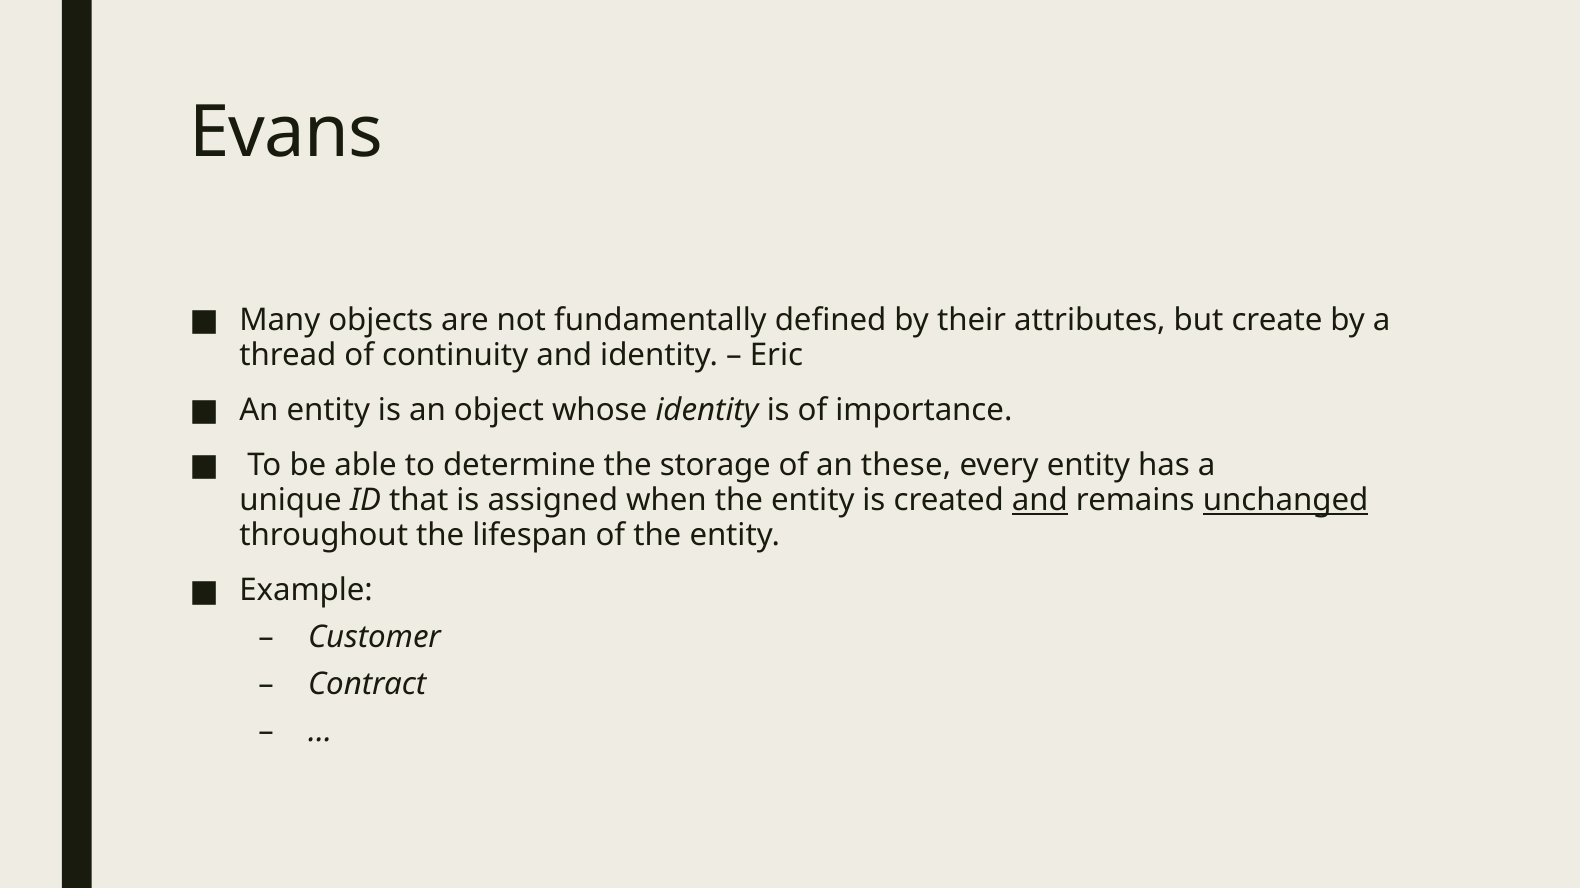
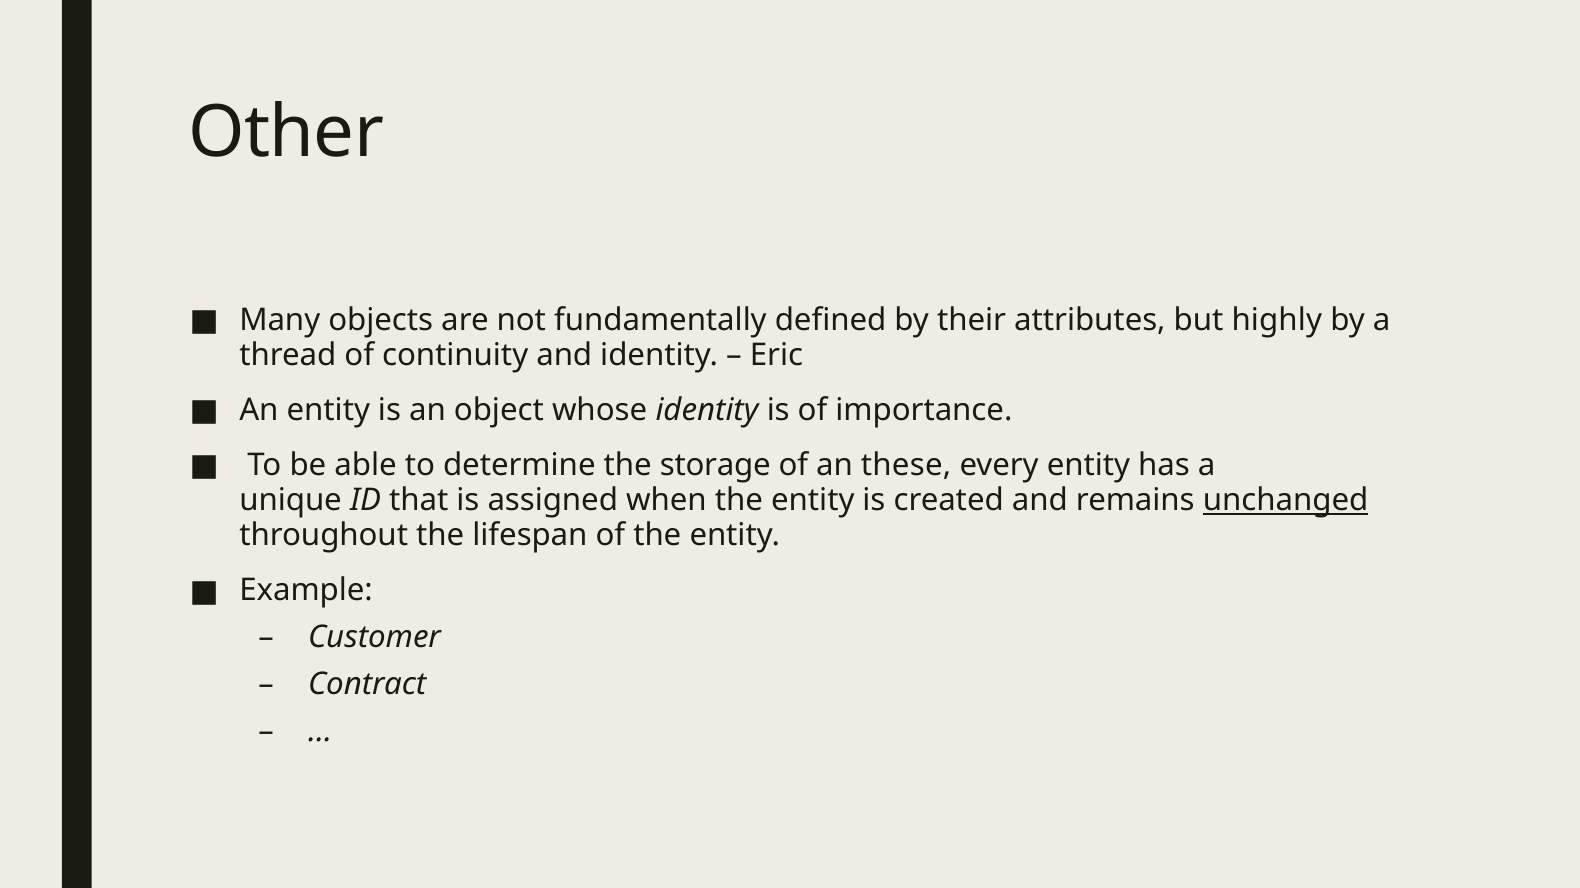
Evans: Evans -> Other
create: create -> highly
and at (1040, 501) underline: present -> none
